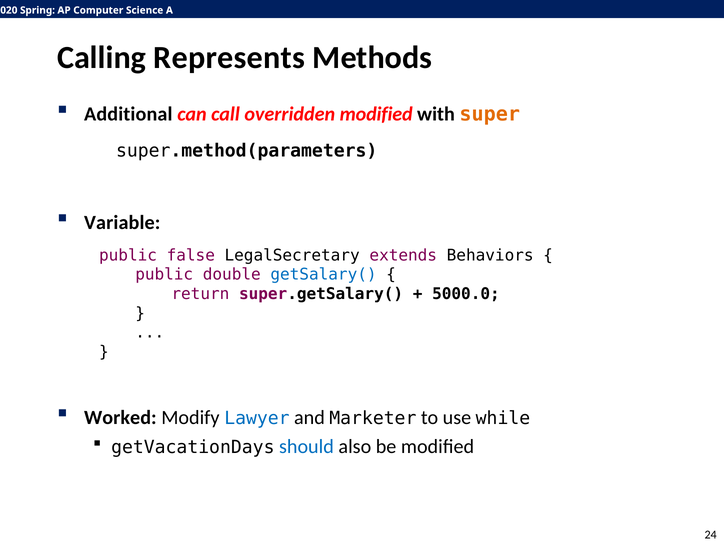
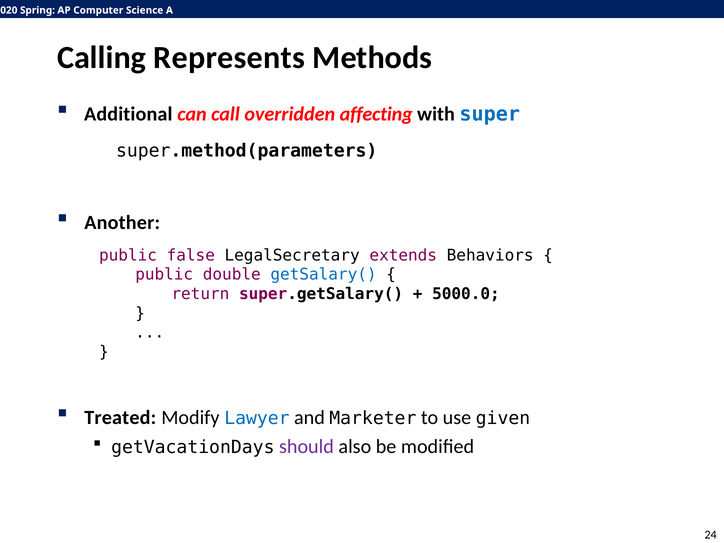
overridden modified: modified -> affecting
super colour: orange -> blue
Variable: Variable -> Another
Worked: Worked -> Treated
while: while -> given
should colour: blue -> purple
